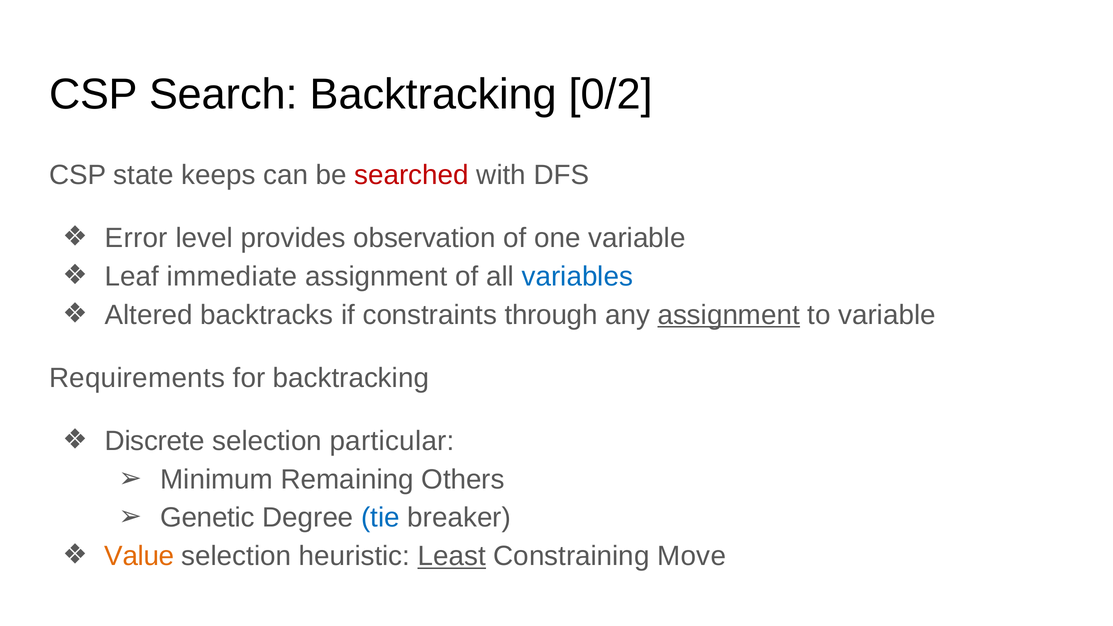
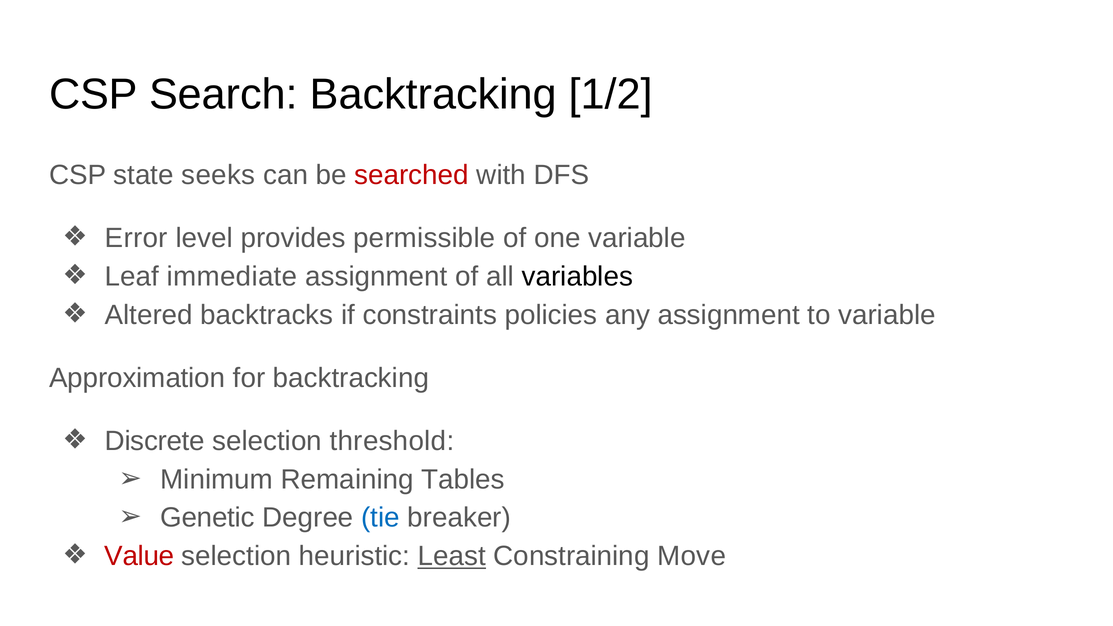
0/2: 0/2 -> 1/2
keeps: keeps -> seeks
observation: observation -> permissible
variables colour: blue -> black
through: through -> policies
assignment at (729, 315) underline: present -> none
Requirements: Requirements -> Approximation
particular: particular -> threshold
Others: Others -> Tables
Value colour: orange -> red
